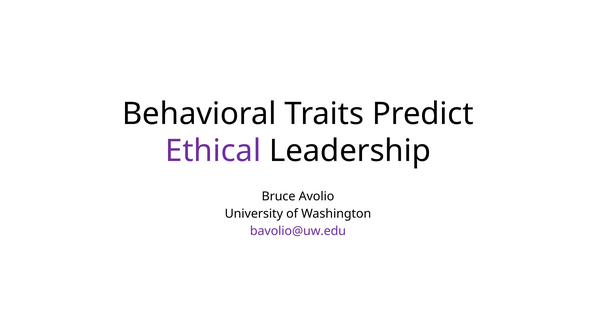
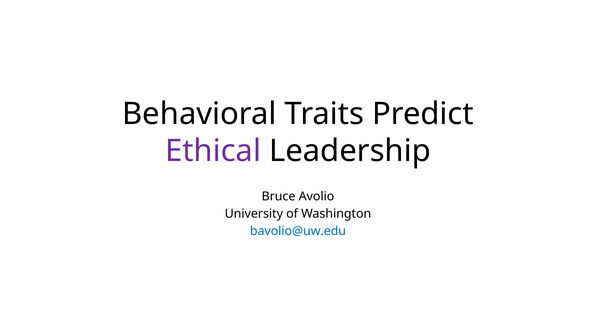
bavolio@uw.edu colour: purple -> blue
